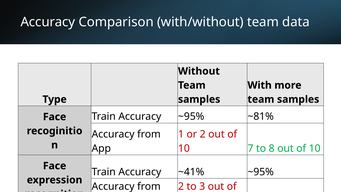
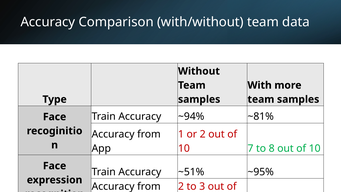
Accuracy ~95%: ~95% -> ~94%
~41%: ~41% -> ~51%
